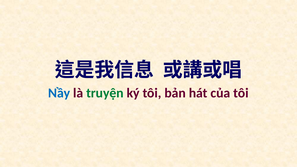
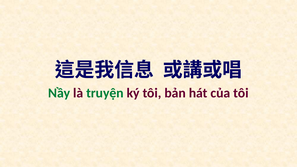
Nầy colour: blue -> green
